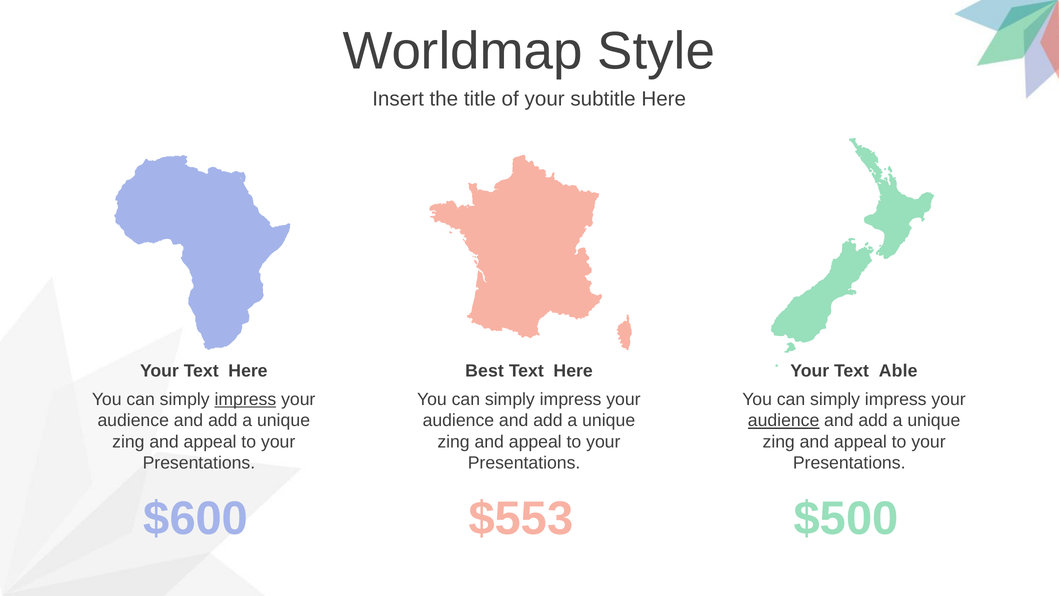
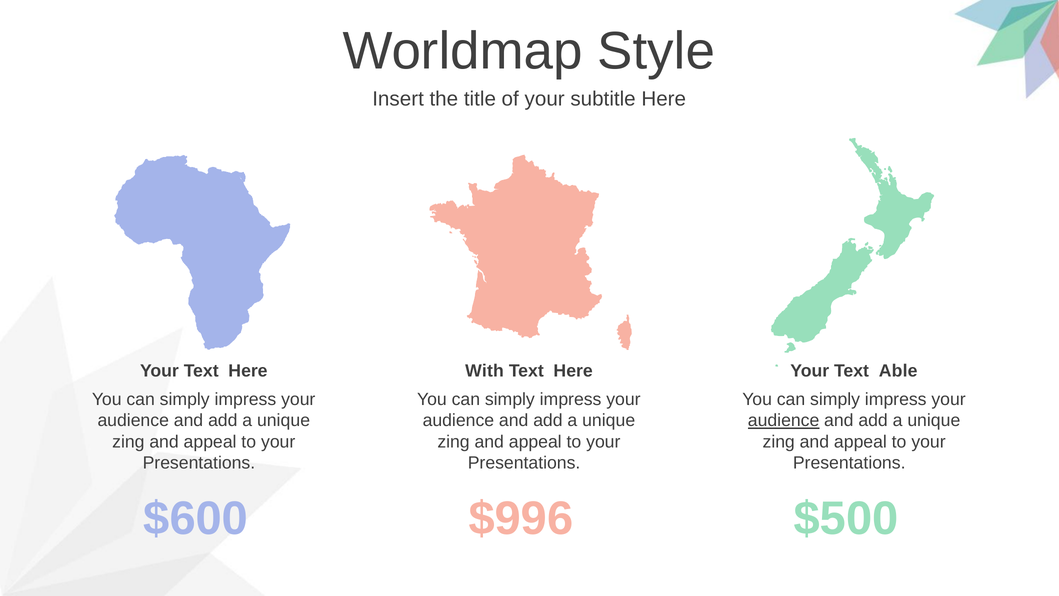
Best: Best -> With
impress at (245, 399) underline: present -> none
$553: $553 -> $996
